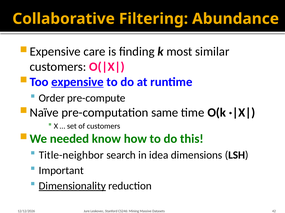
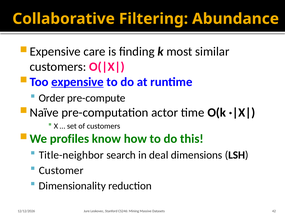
same: same -> actor
needed: needed -> profiles
idea: idea -> deal
Important: Important -> Customer
Dimensionality underline: present -> none
